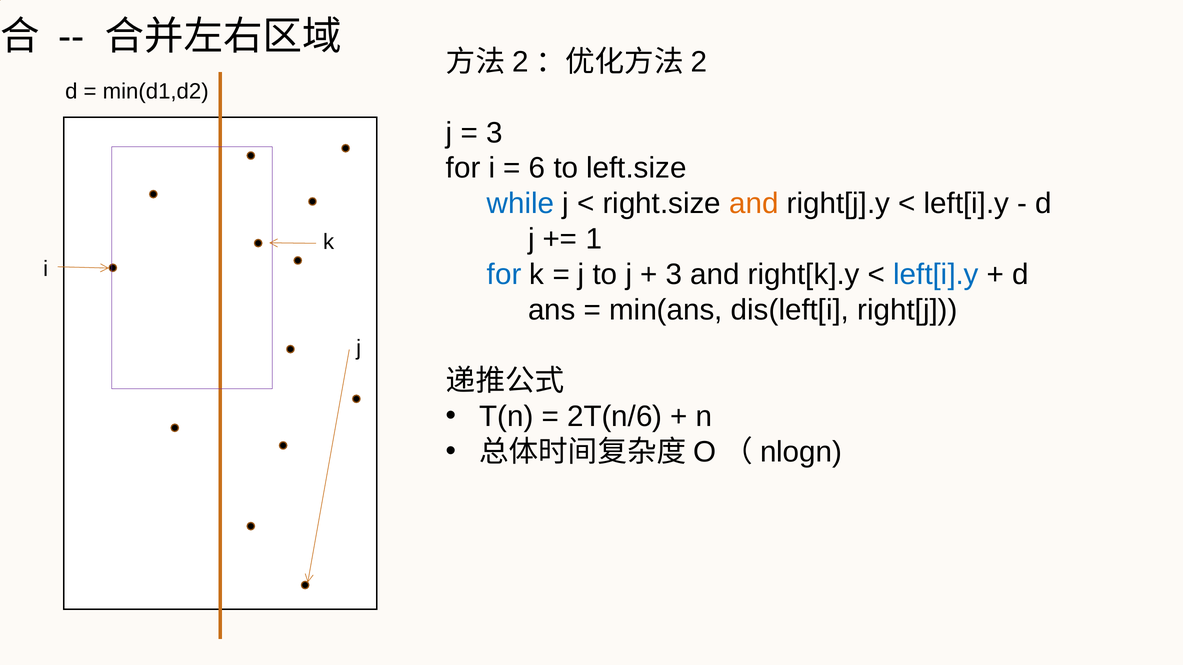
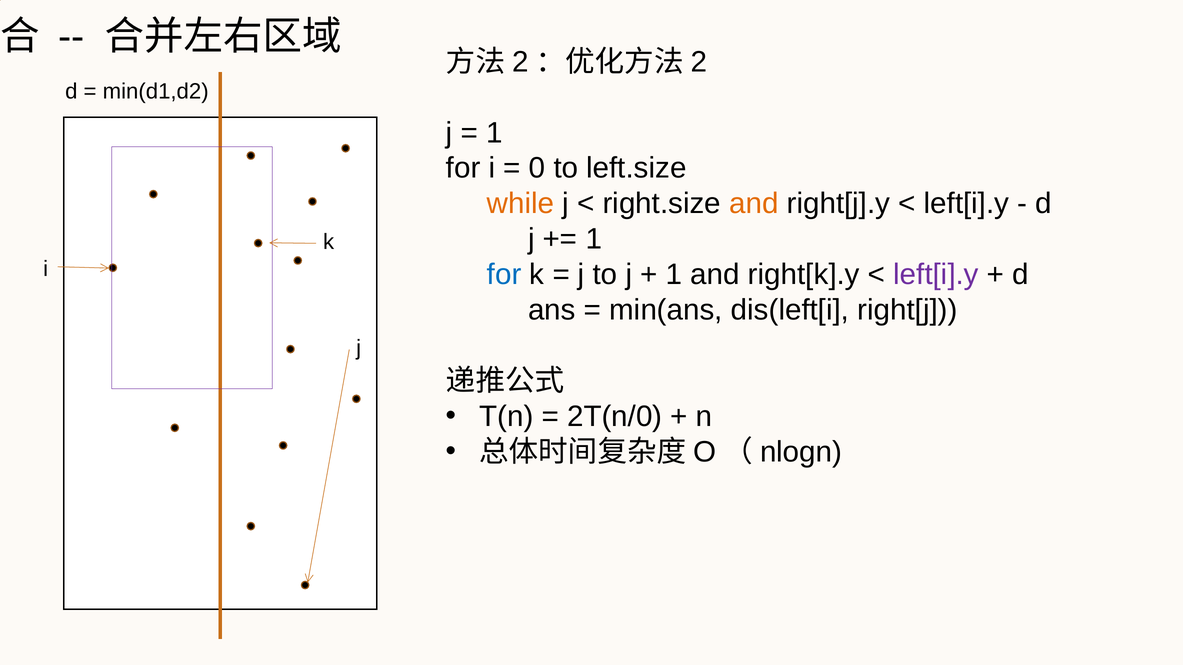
3 at (494, 133): 3 -> 1
6: 6 -> 0
while colour: blue -> orange
3 at (674, 275): 3 -> 1
left[i].y at (936, 275) colour: blue -> purple
2T(n/6: 2T(n/6 -> 2T(n/0
